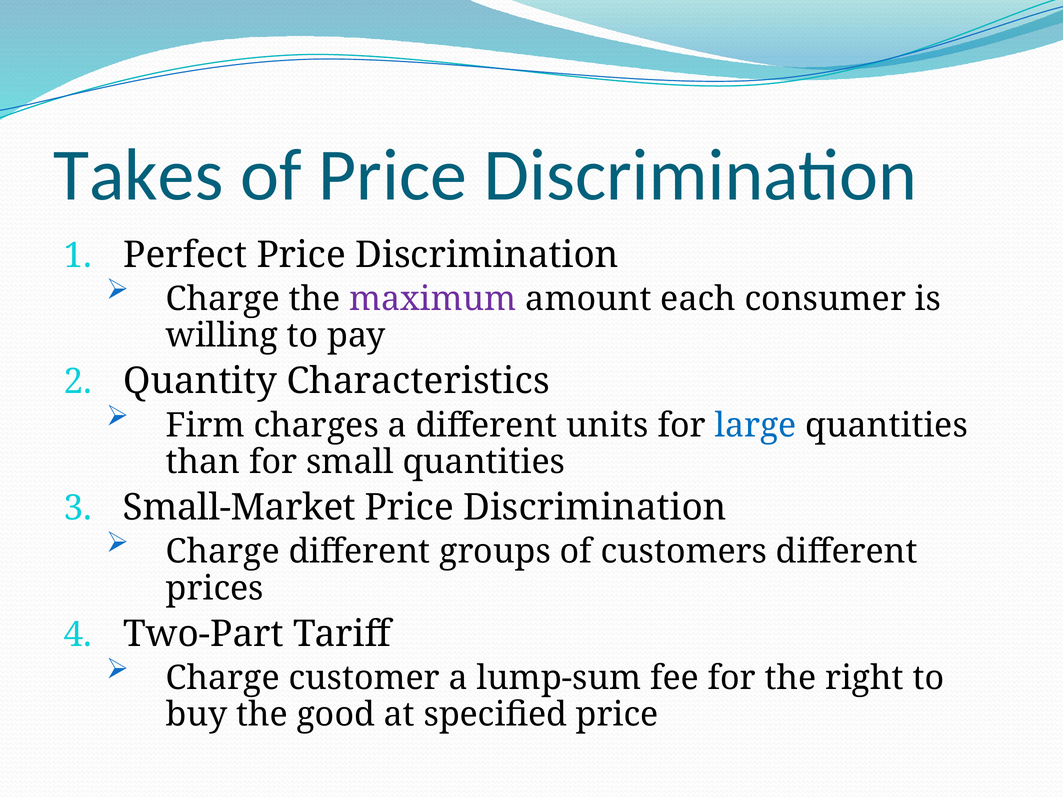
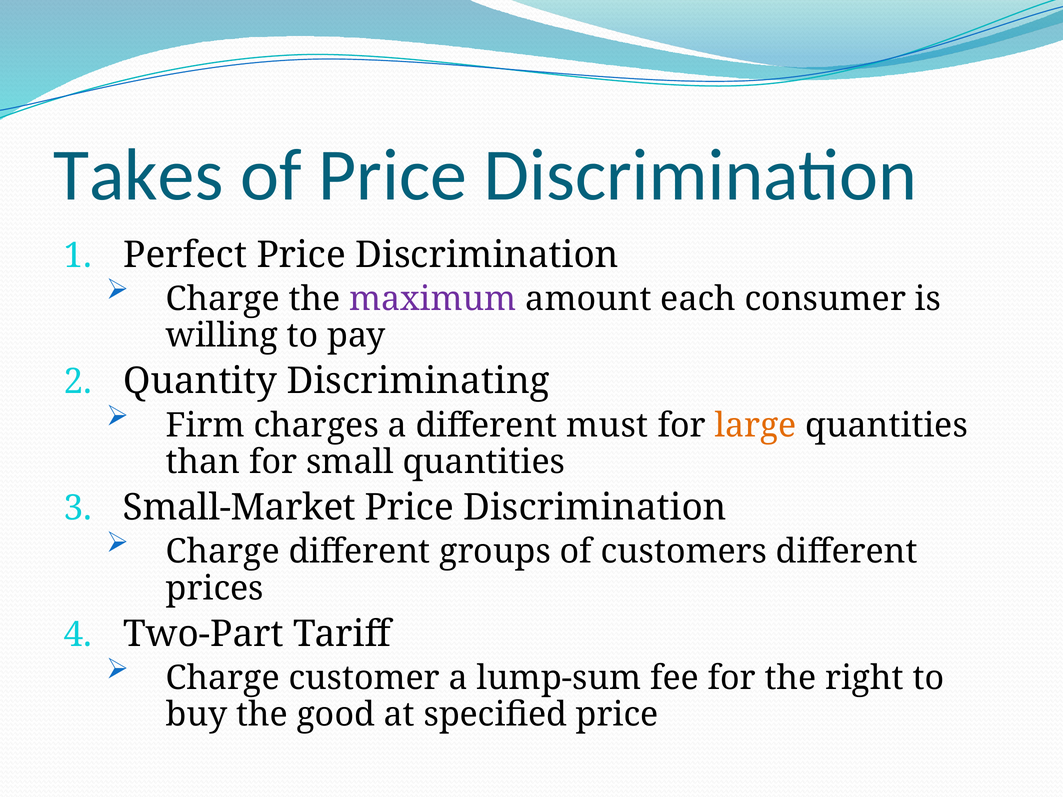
Characteristics: Characteristics -> Discriminating
units: units -> must
large colour: blue -> orange
